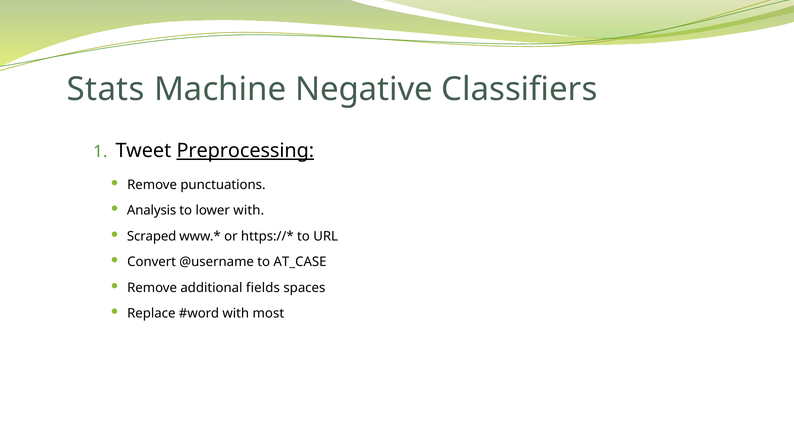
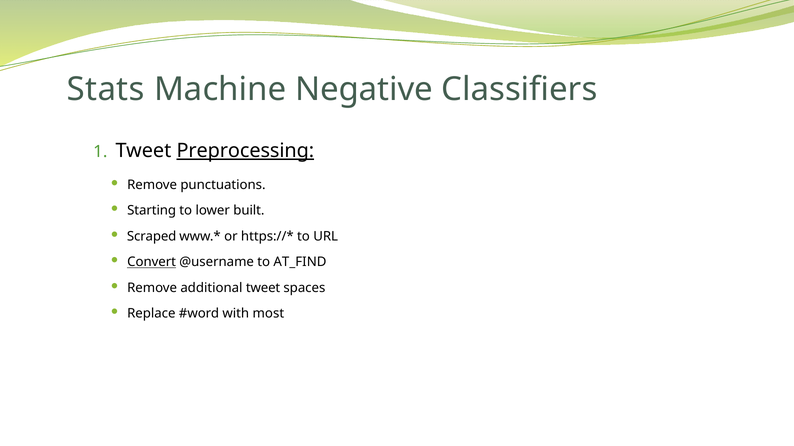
Analysis: Analysis -> Starting
lower with: with -> built
Convert underline: none -> present
AT_CASE: AT_CASE -> AT_FIND
additional fields: fields -> tweet
